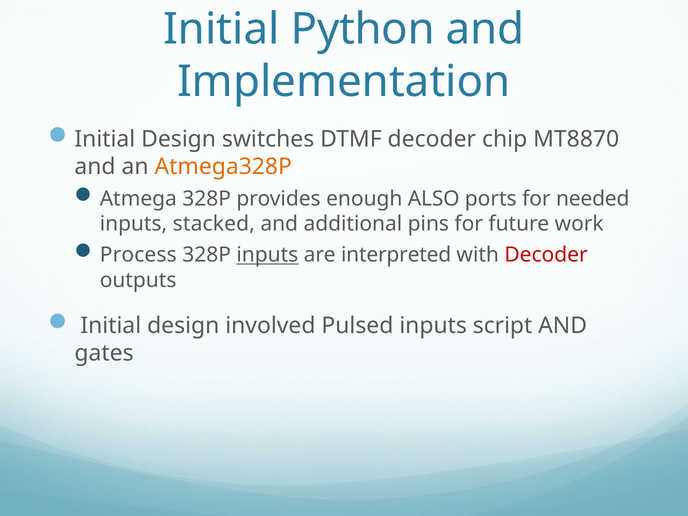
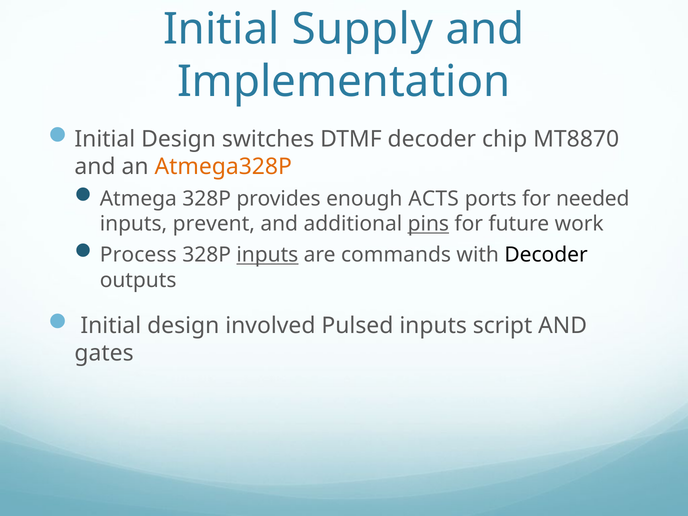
Python: Python -> Supply
ALSO: ALSO -> ACTS
stacked: stacked -> prevent
pins underline: none -> present
interpreted: interpreted -> commands
Decoder at (546, 255) colour: red -> black
